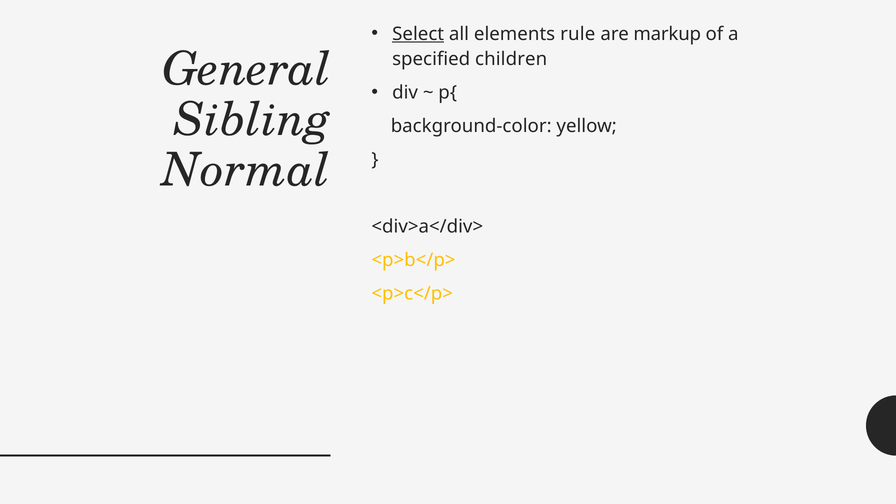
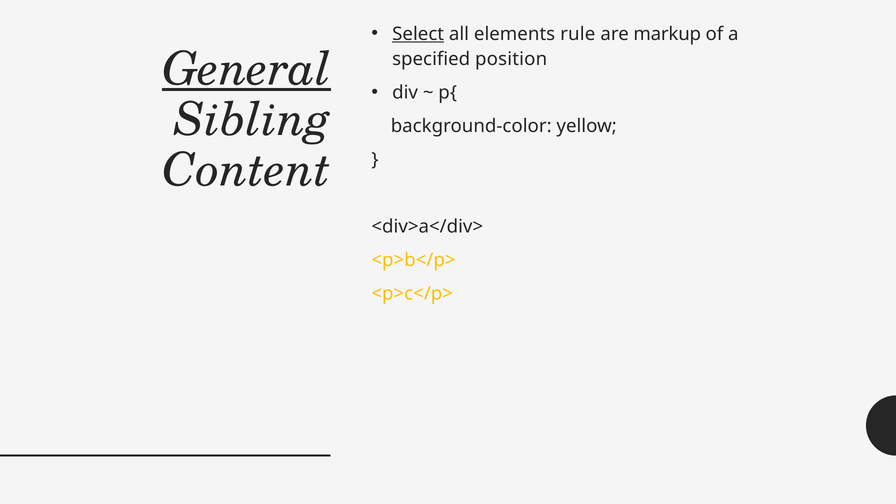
General underline: none -> present
children: children -> position
Normal: Normal -> Content
